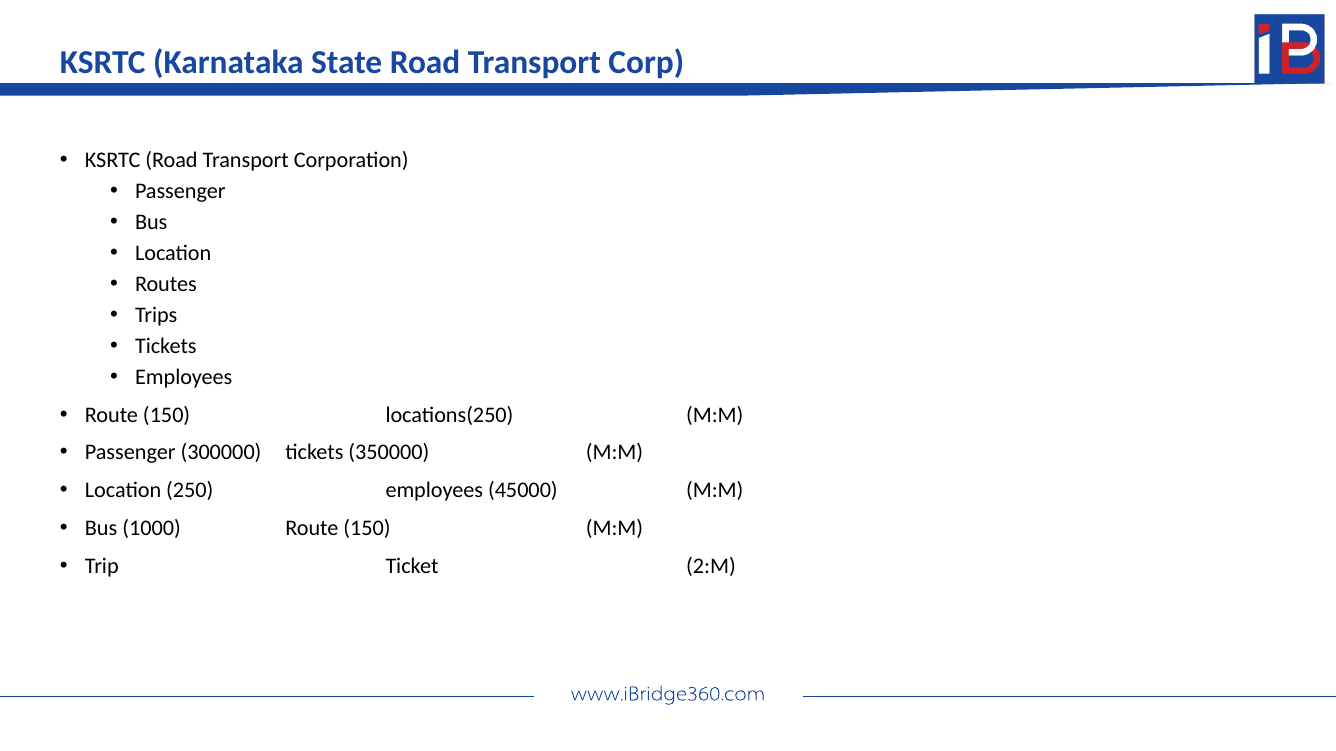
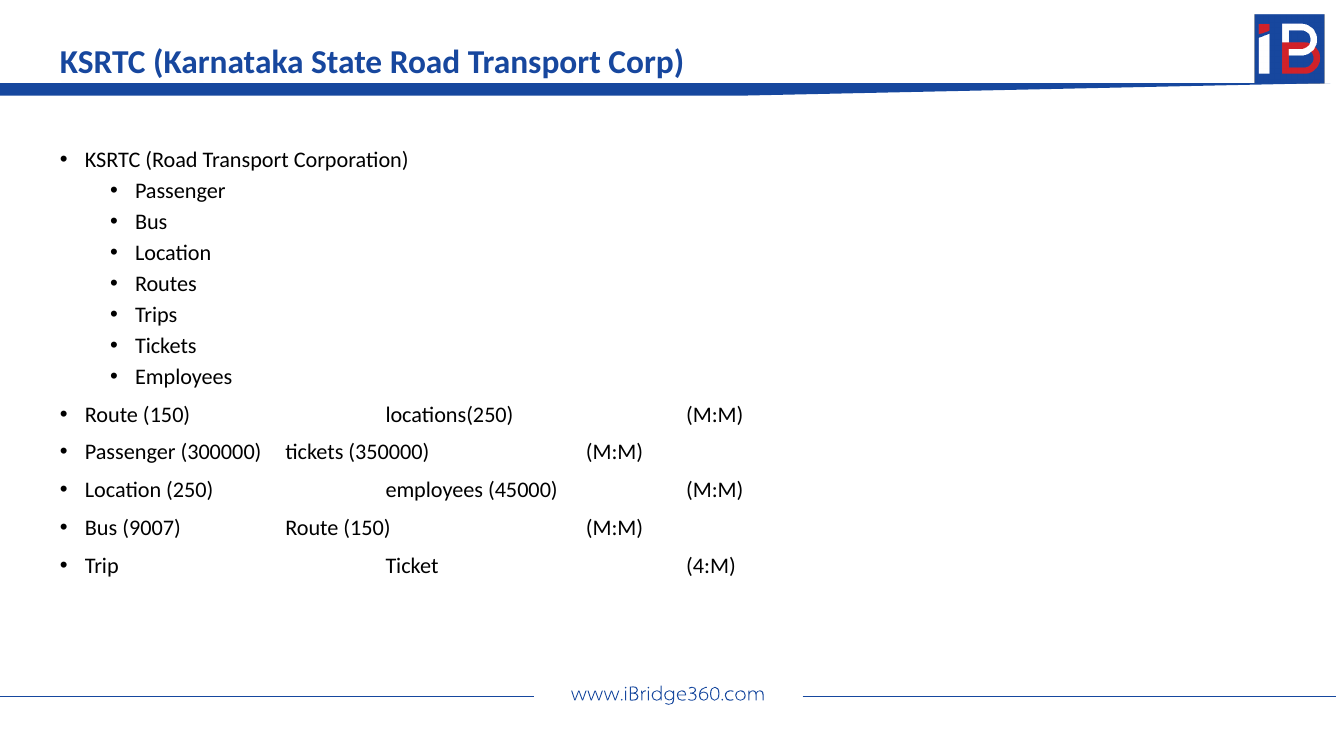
1000: 1000 -> 9007
2:M: 2:M -> 4:M
